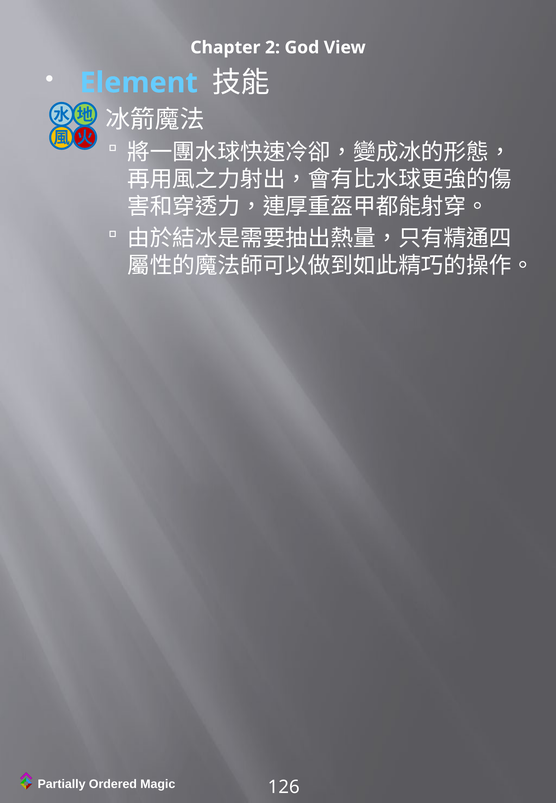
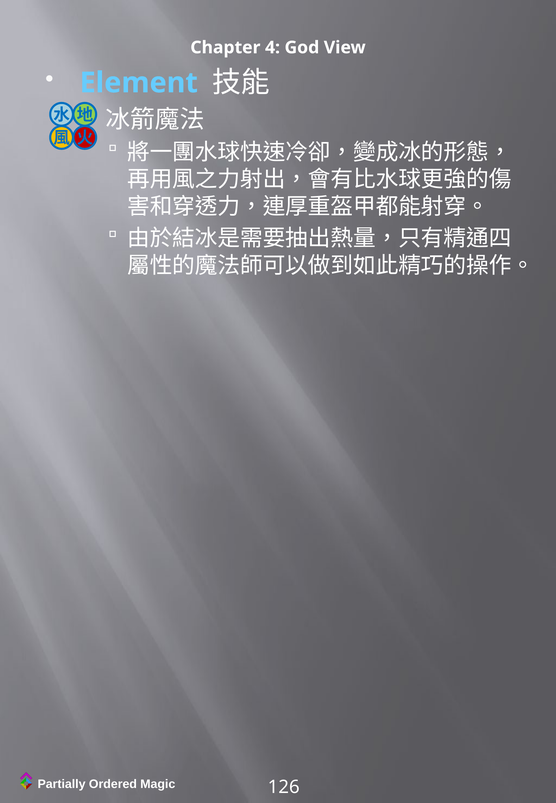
2: 2 -> 4
